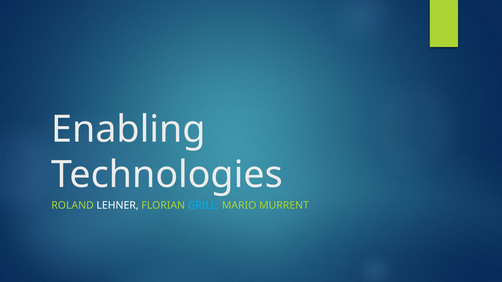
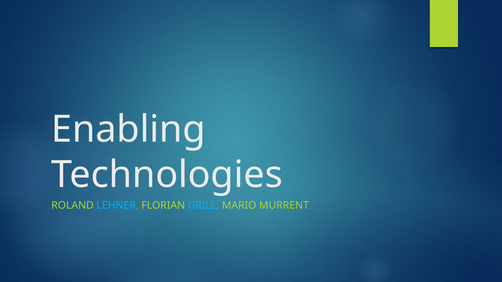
LEHNER colour: white -> light blue
